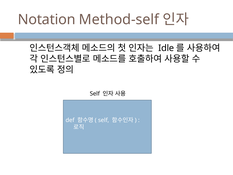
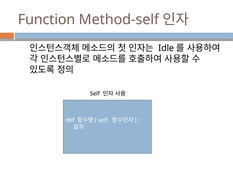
Notation: Notation -> Function
